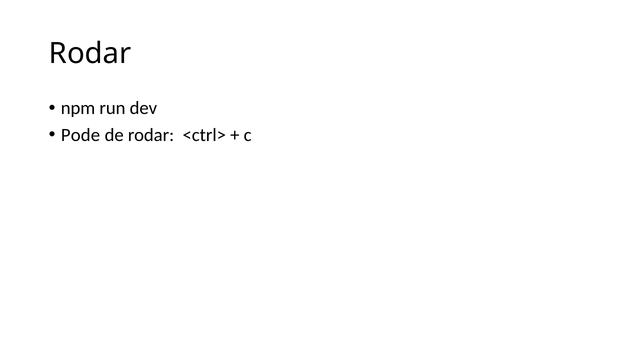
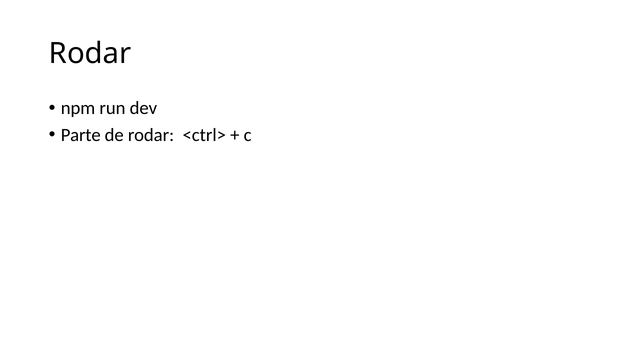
Pode: Pode -> Parte
